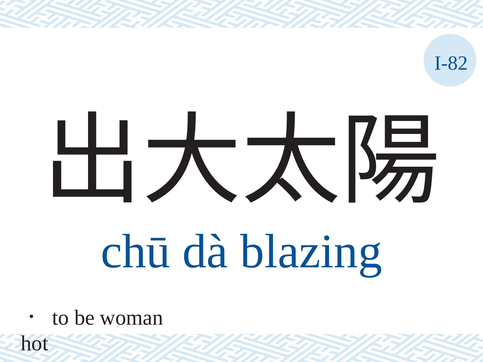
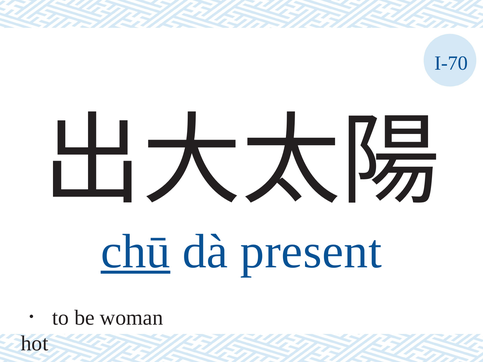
I-82: I-82 -> I-70
chū underline: none -> present
blazing: blazing -> present
